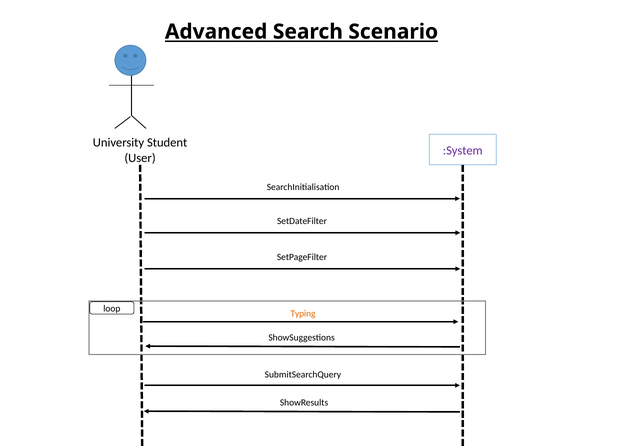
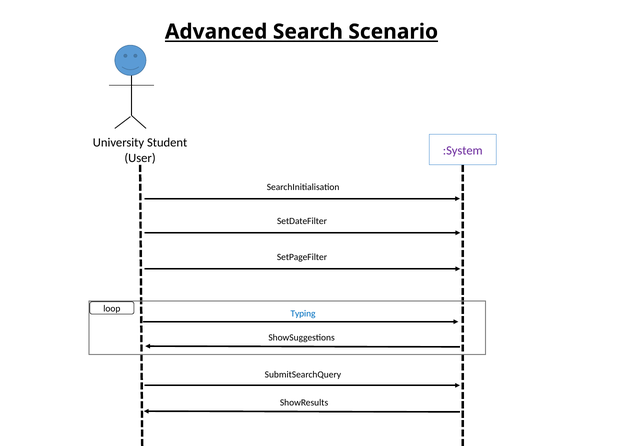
Typing colour: orange -> blue
